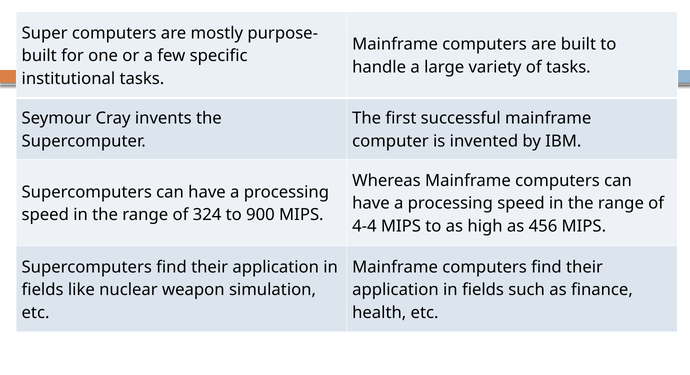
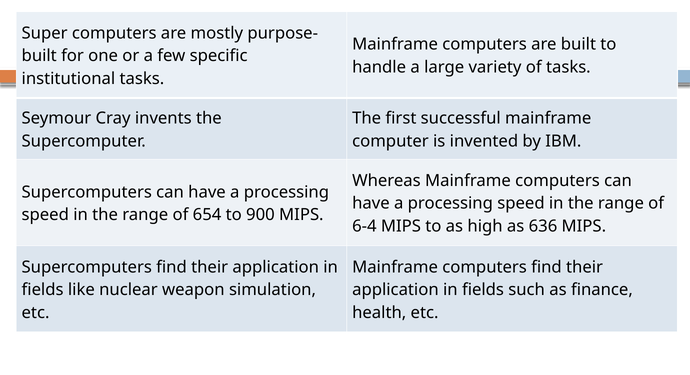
324: 324 -> 654
4-4: 4-4 -> 6-4
456: 456 -> 636
